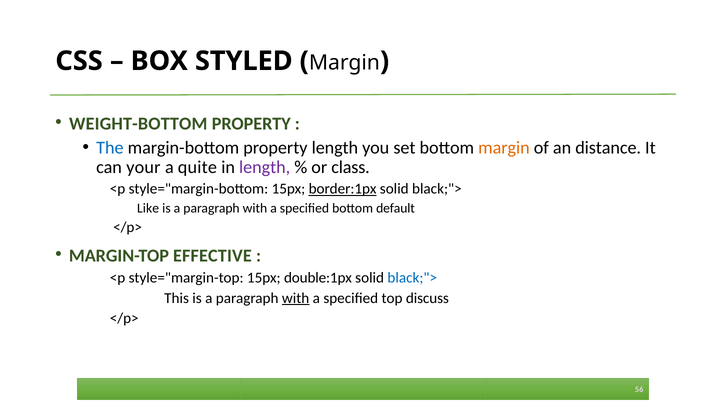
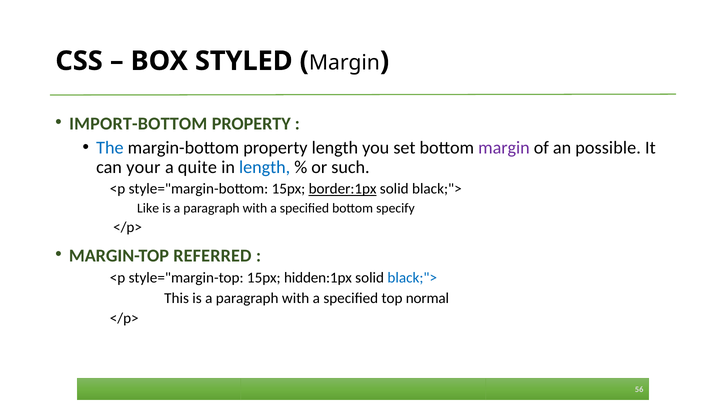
WEIGHT-BOTTOM: WEIGHT-BOTTOM -> IMPORT-BOTTOM
margin at (504, 148) colour: orange -> purple
distance: distance -> possible
length at (265, 167) colour: purple -> blue
class: class -> such
default: default -> specify
EFFECTIVE: EFFECTIVE -> REFERRED
double:1px: double:1px -> hidden:1px
with at (296, 298) underline: present -> none
discuss: discuss -> normal
